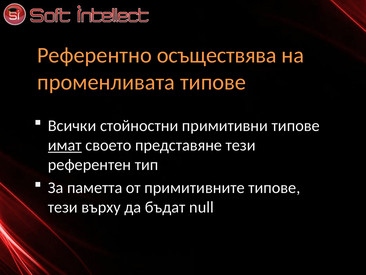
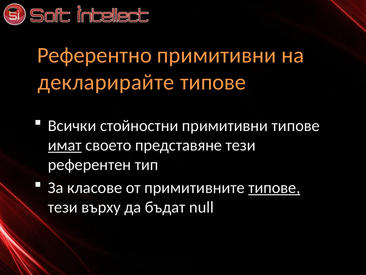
Референтно осъществява: осъществява -> примитивни
променливата: променливата -> декларирайте
паметта: паметта -> класове
типове at (274, 187) underline: none -> present
